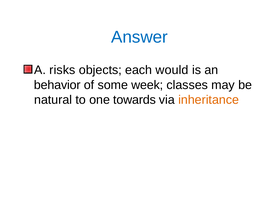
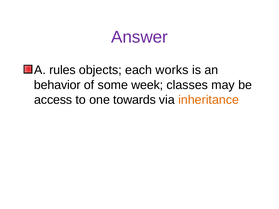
Answer colour: blue -> purple
risks: risks -> rules
would: would -> works
natural: natural -> access
